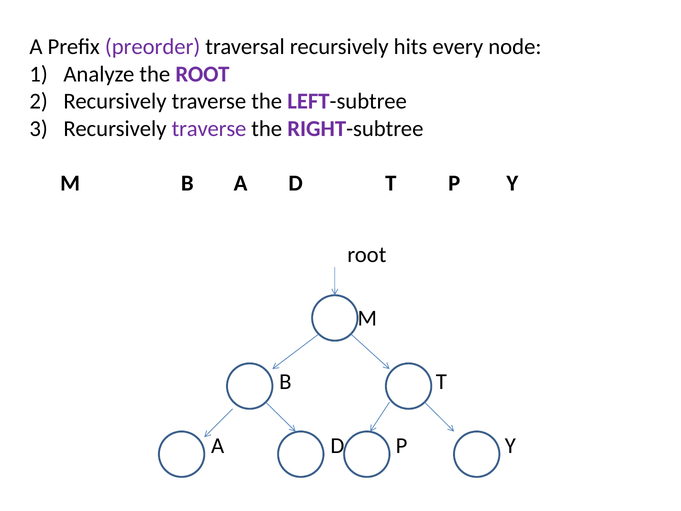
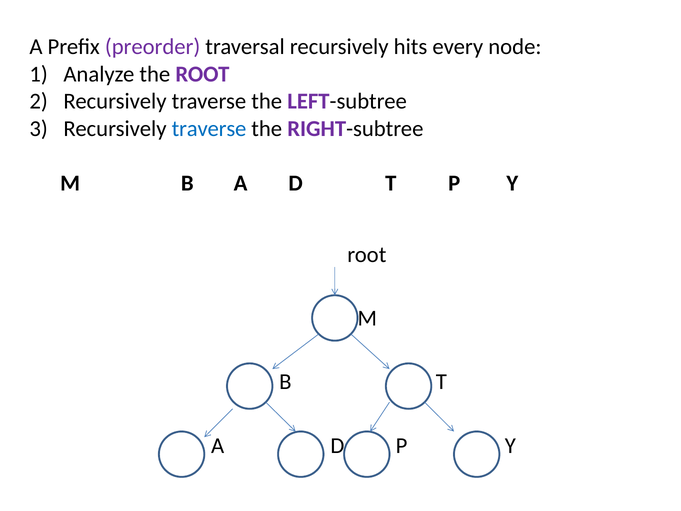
traverse at (209, 129) colour: purple -> blue
